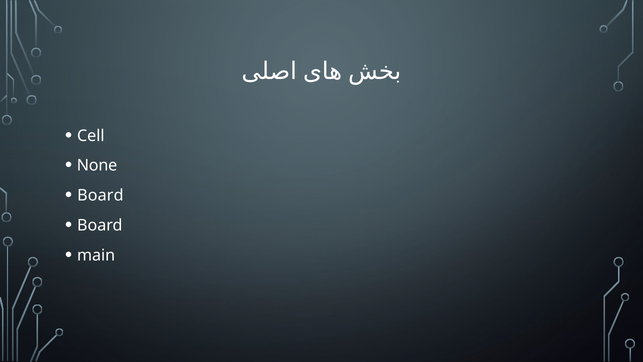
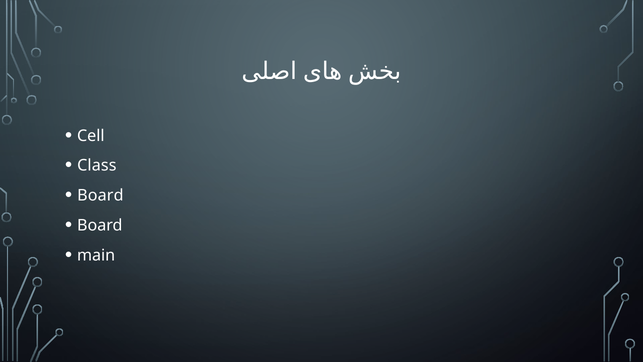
None: None -> Class
